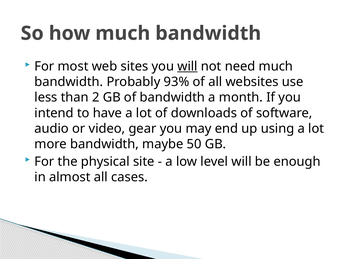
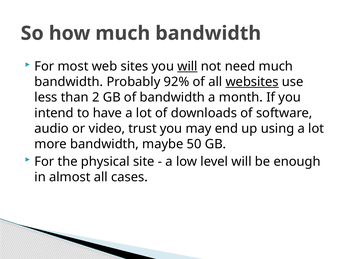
93%: 93% -> 92%
websites underline: none -> present
gear: gear -> trust
